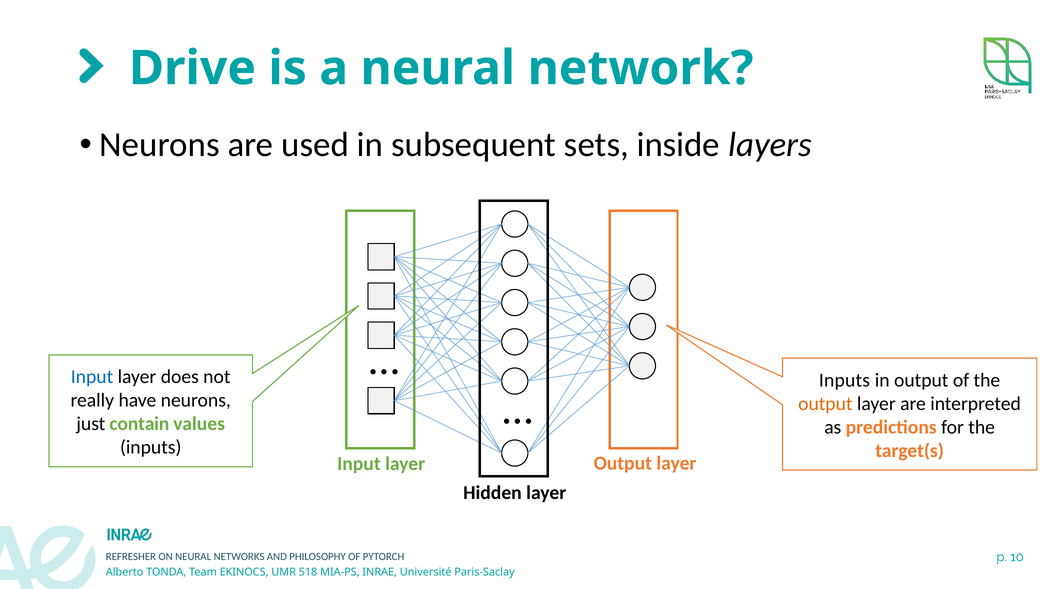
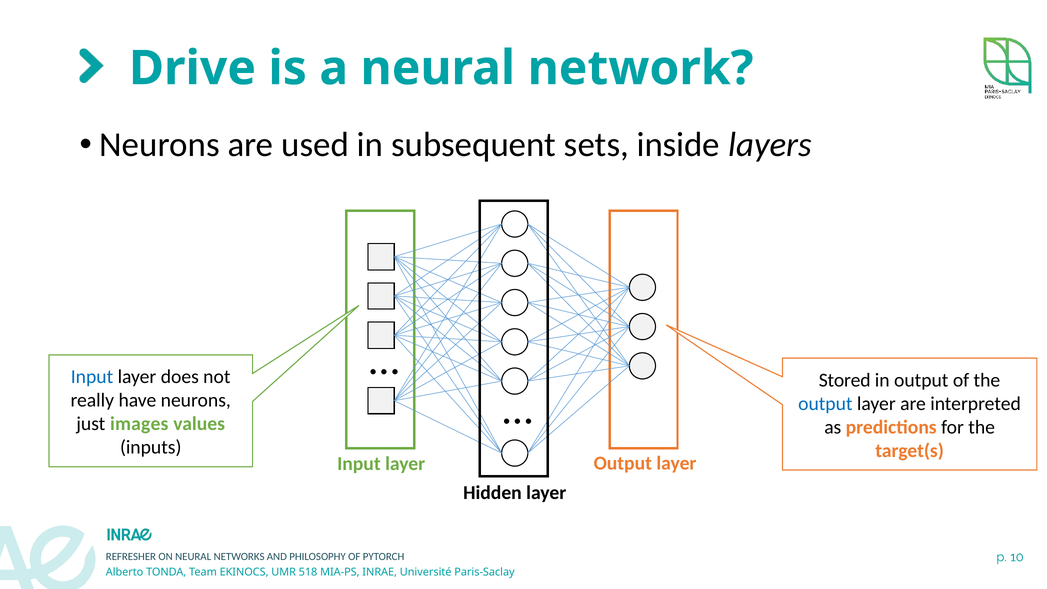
Inputs at (845, 380): Inputs -> Stored
output at (825, 404) colour: orange -> blue
contain: contain -> images
